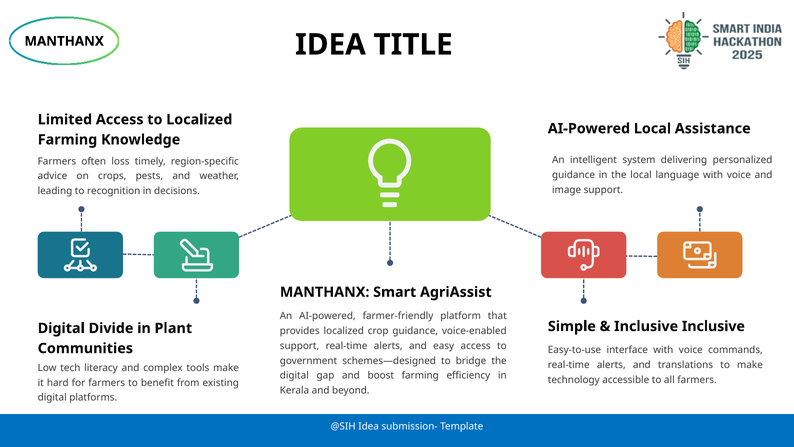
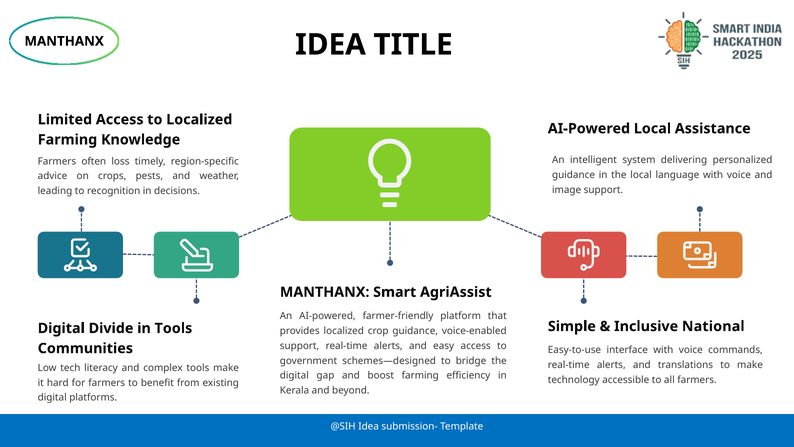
Inclusive Inclusive: Inclusive -> National
in Plant: Plant -> Tools
